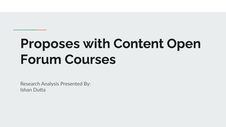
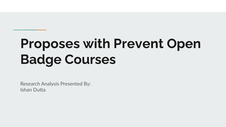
Content: Content -> Prevent
Forum: Forum -> Badge
